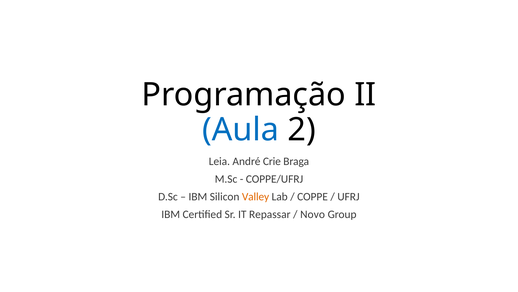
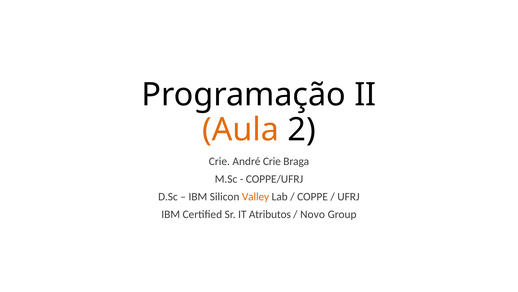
Aula colour: blue -> orange
Leia at (219, 161): Leia -> Crie
Repassar: Repassar -> Atributos
